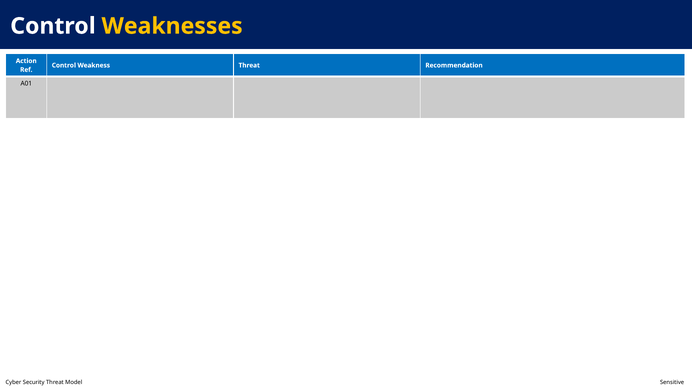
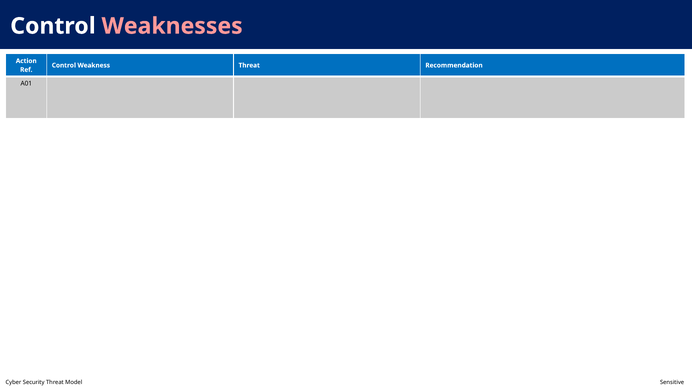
Weaknesses colour: yellow -> pink
